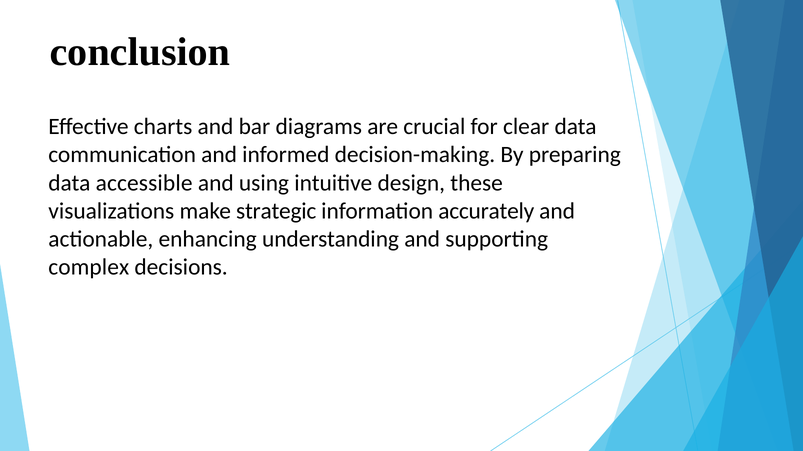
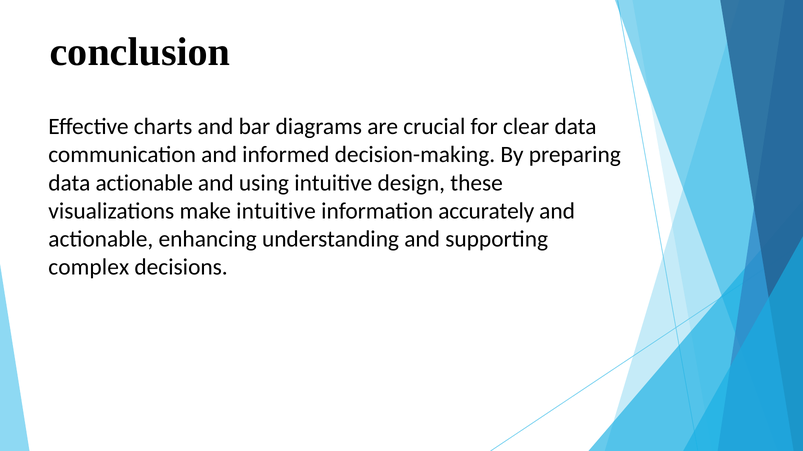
data accessible: accessible -> actionable
make strategic: strategic -> intuitive
